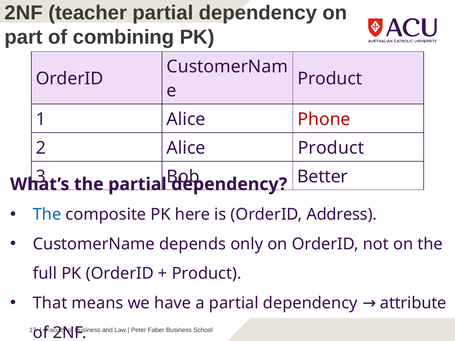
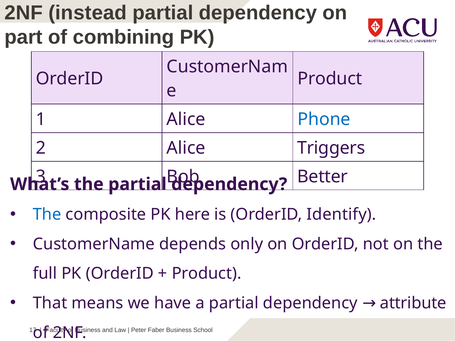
teacher: teacher -> instead
Phone colour: red -> blue
Alice Product: Product -> Triggers
Address: Address -> Identify
